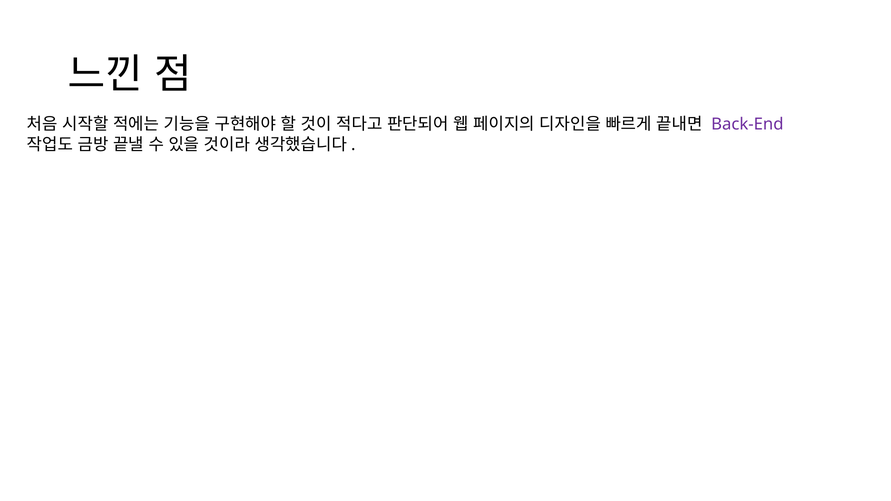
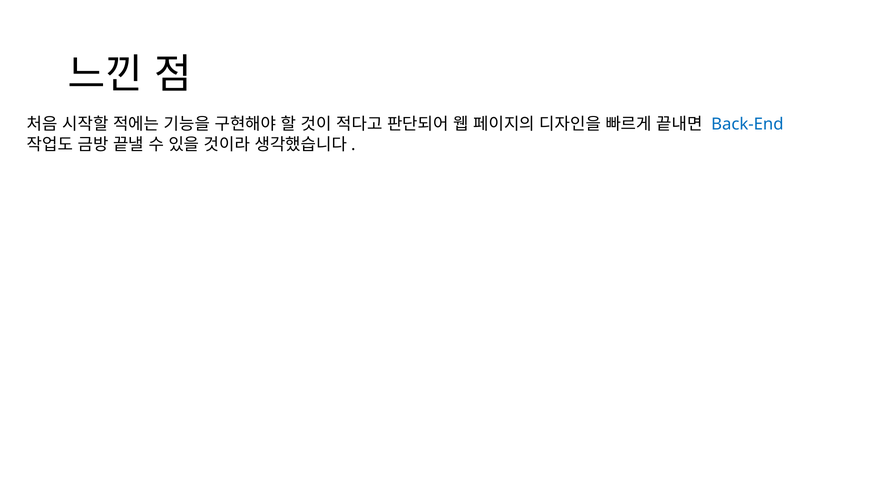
Back-End colour: purple -> blue
